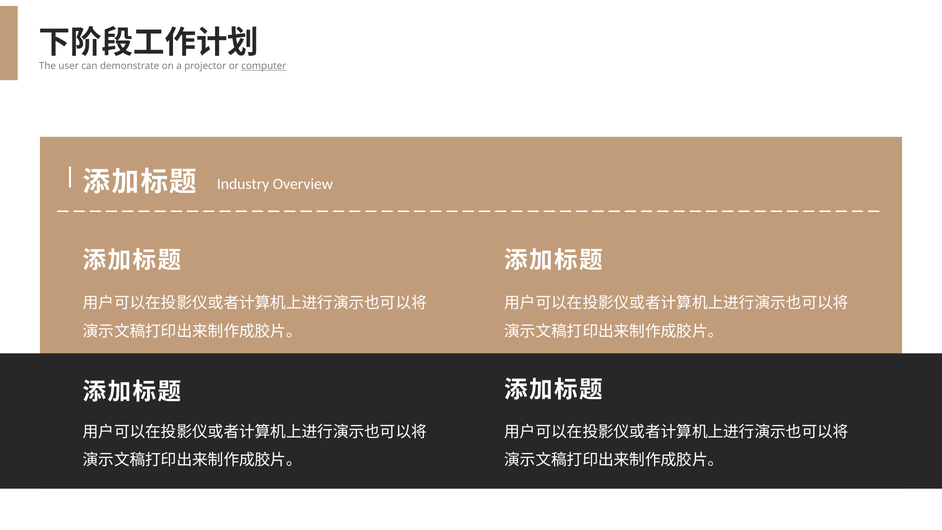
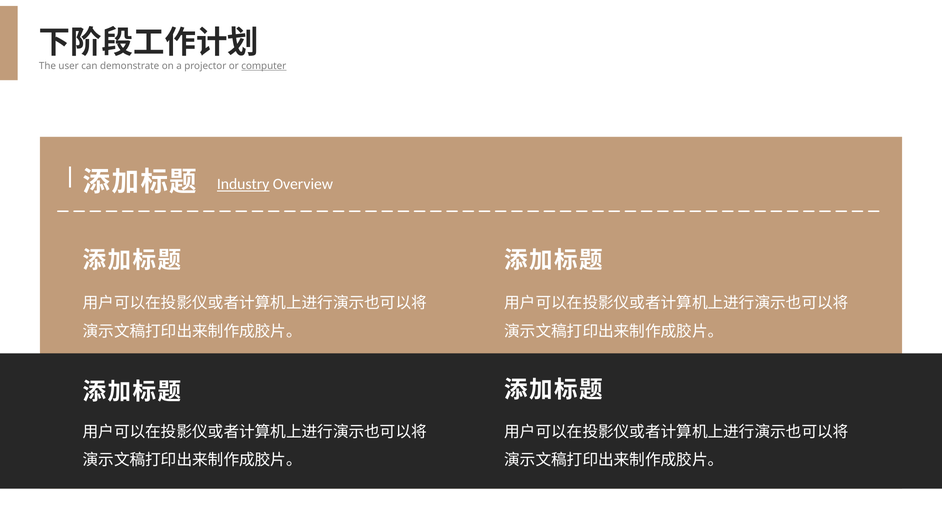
Industry underline: none -> present
